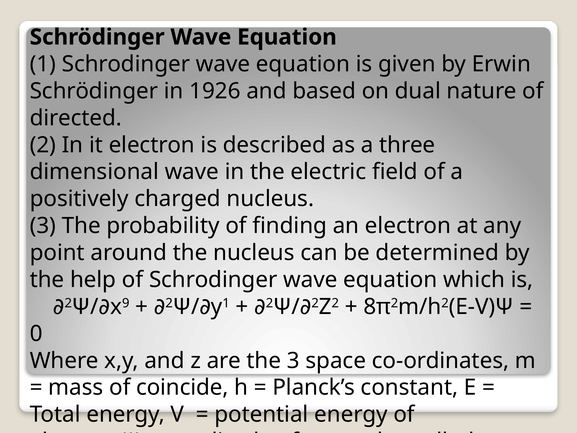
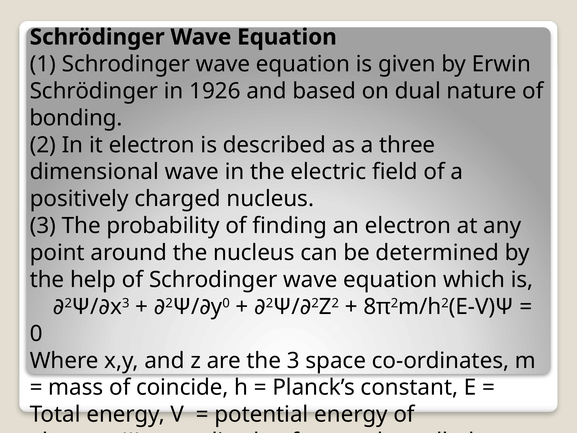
directed: directed -> bonding
9 at (126, 303): 9 -> 3
1 at (226, 303): 1 -> 0
